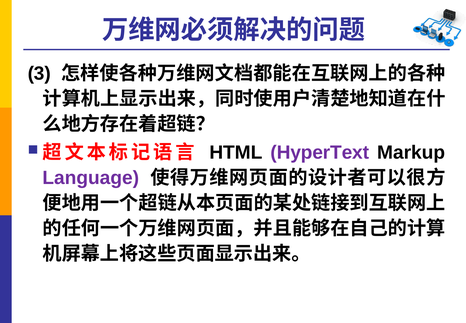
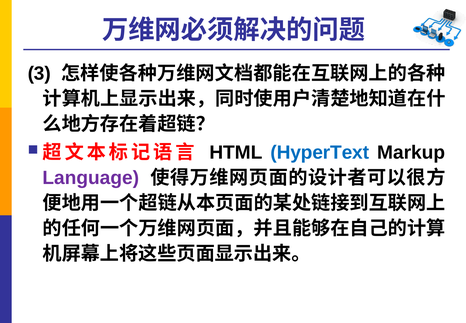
HyperText colour: purple -> blue
